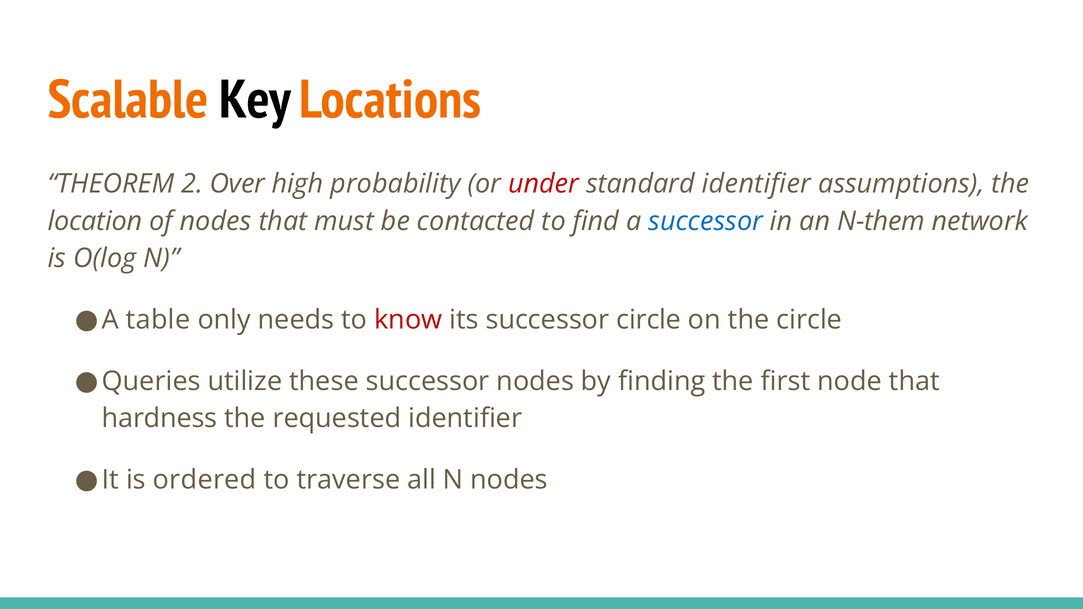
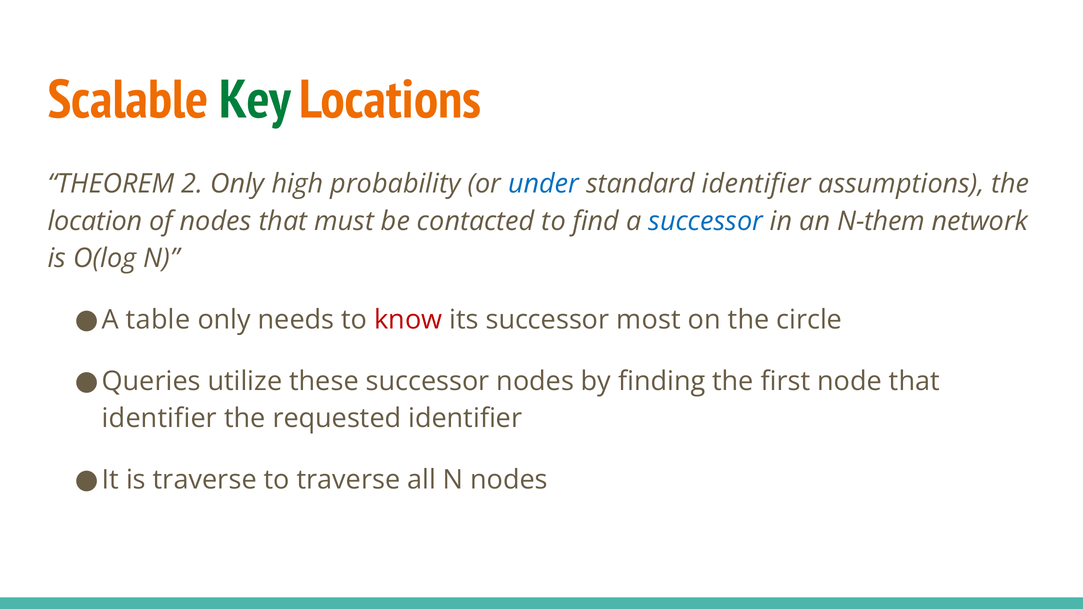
Key colour: black -> green
2 Over: Over -> Only
under colour: red -> blue
successor circle: circle -> most
hardness at (160, 419): hardness -> identifier
is ordered: ordered -> traverse
